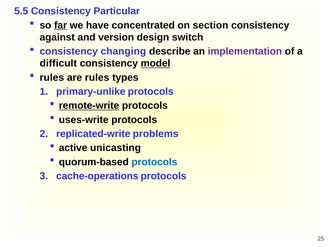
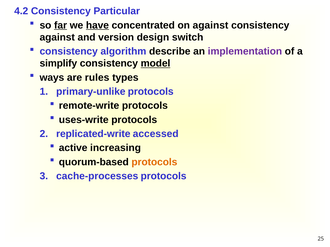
5.5: 5.5 -> 4.2
have underline: none -> present
on section: section -> against
changing: changing -> algorithm
difficult: difficult -> simplify
rules at (52, 78): rules -> ways
remote-write underline: present -> none
problems: problems -> accessed
unicasting: unicasting -> increasing
protocols at (154, 162) colour: blue -> orange
cache-operations: cache-operations -> cache-processes
